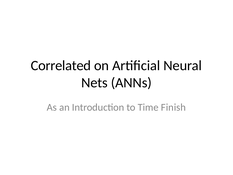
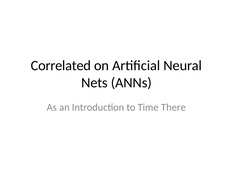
Finish: Finish -> There
